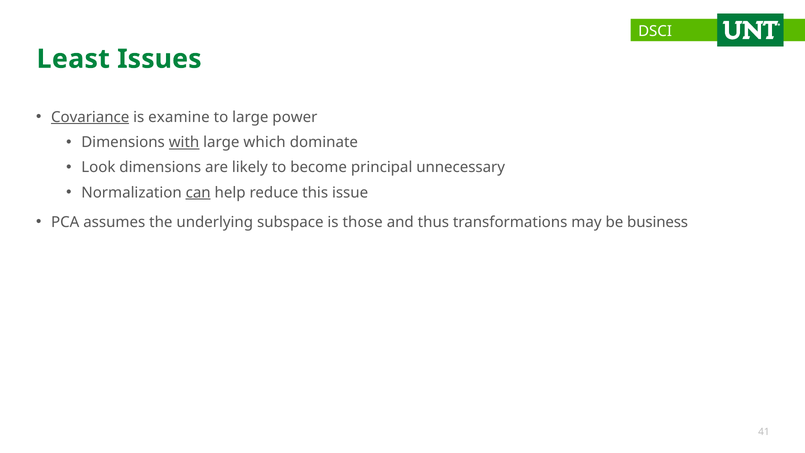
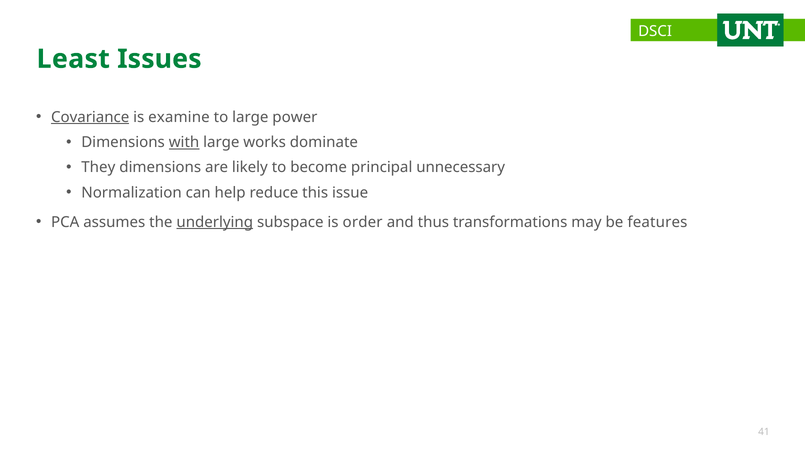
which: which -> works
Look: Look -> They
can underline: present -> none
underlying underline: none -> present
those: those -> order
business: business -> features
